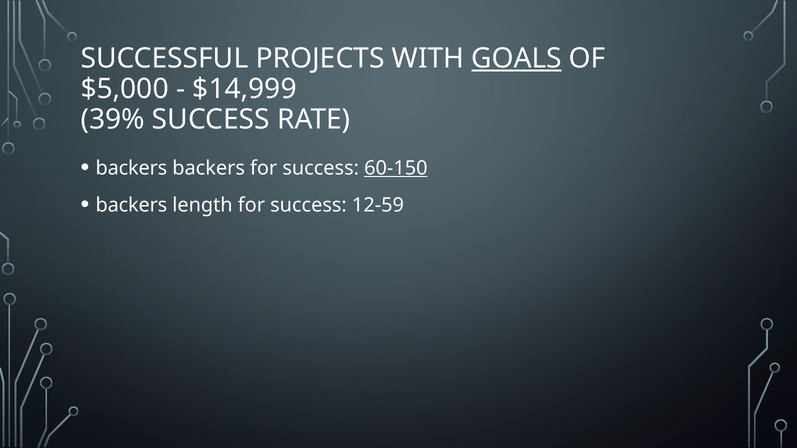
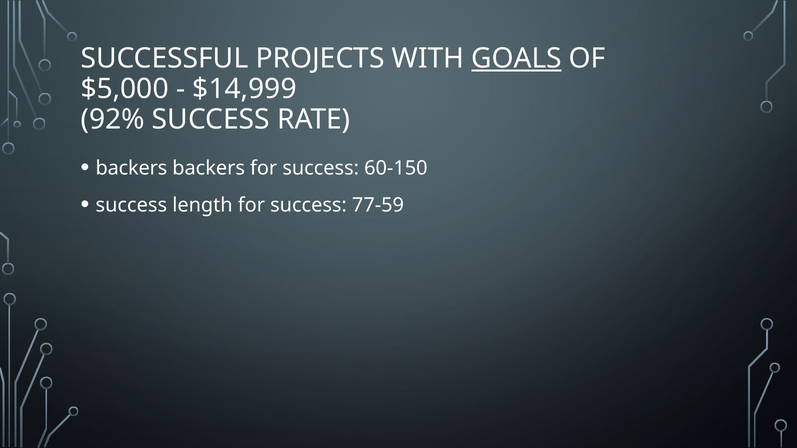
39%: 39% -> 92%
60-150 underline: present -> none
backers at (131, 205): backers -> success
12-59: 12-59 -> 77-59
